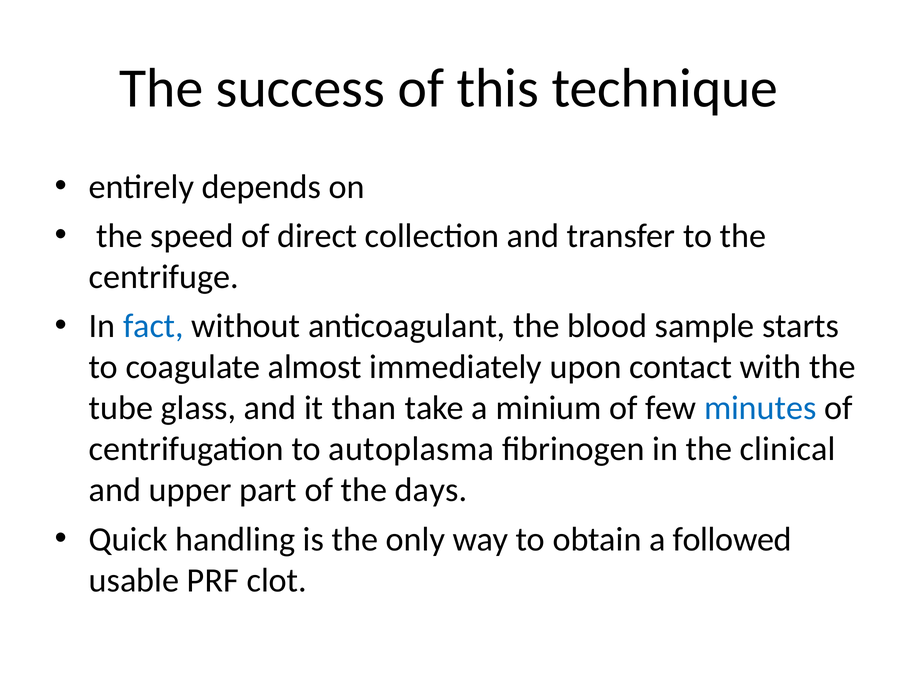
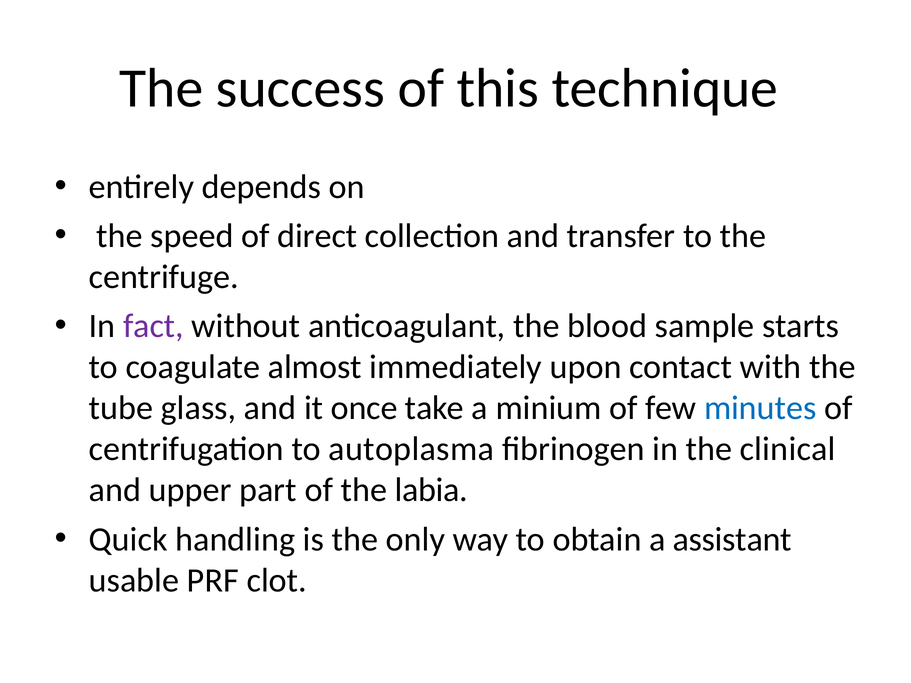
fact colour: blue -> purple
than: than -> once
days: days -> labia
followed: followed -> assistant
